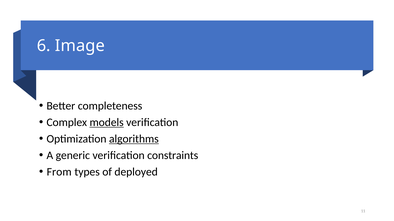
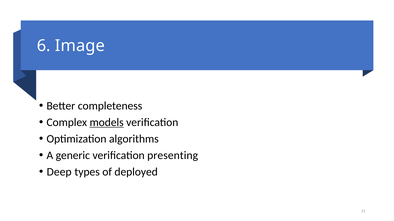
algorithms underline: present -> none
constraints: constraints -> presenting
From: From -> Deep
